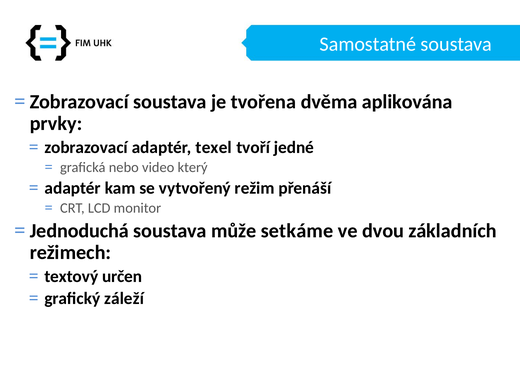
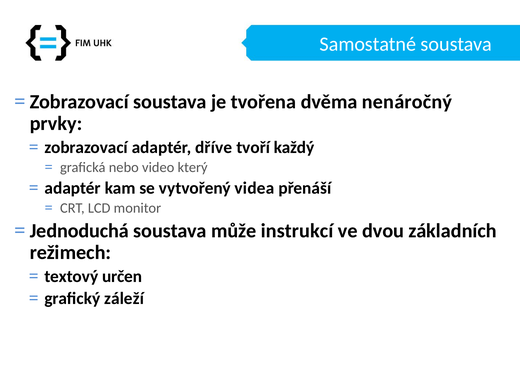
aplikována: aplikována -> nenáročný
texel: texel -> dříve
jedné: jedné -> každý
režim: režim -> videa
setkáme: setkáme -> instrukcí
